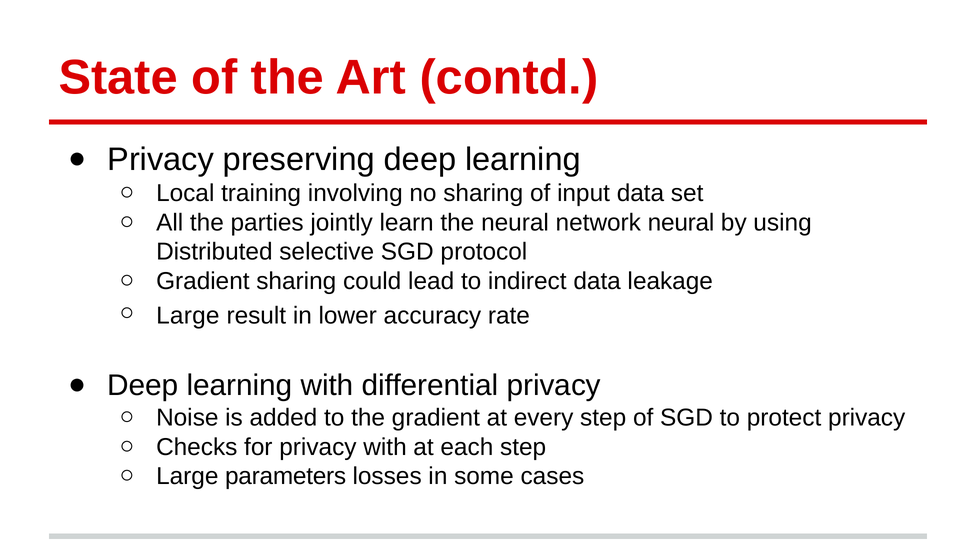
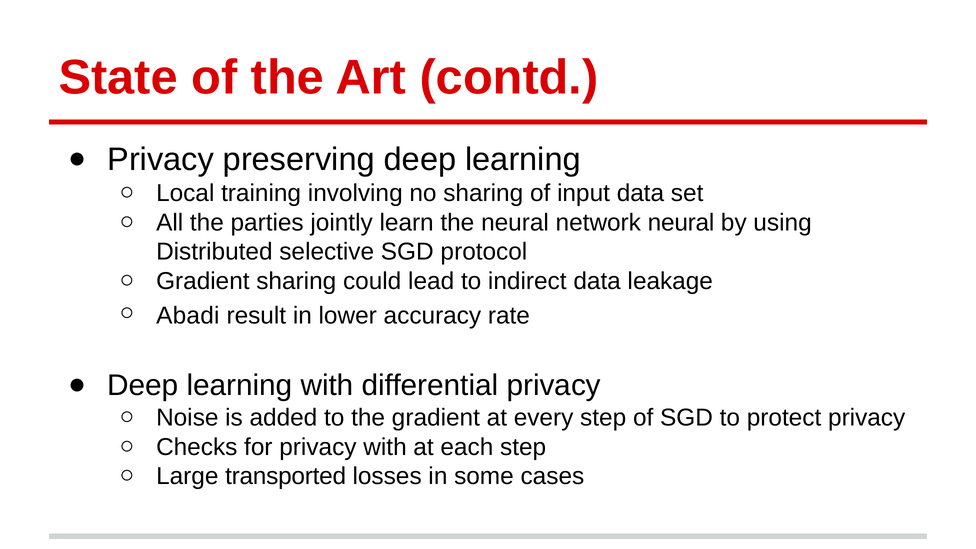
Large at (188, 316): Large -> Abadi
parameters: parameters -> transported
